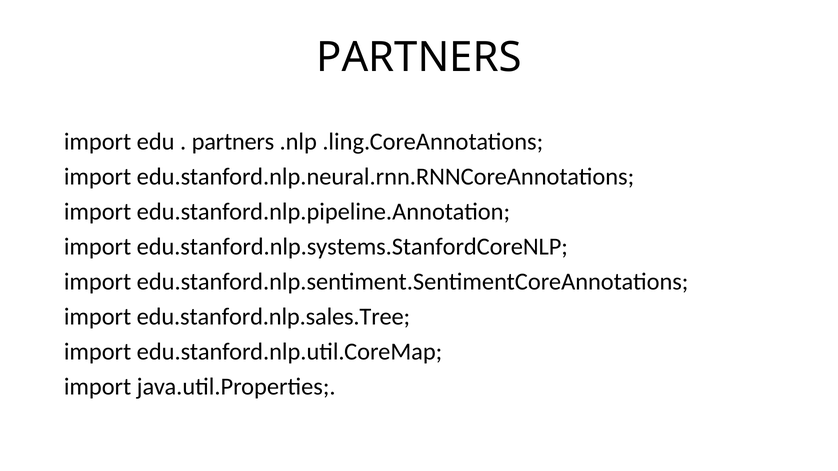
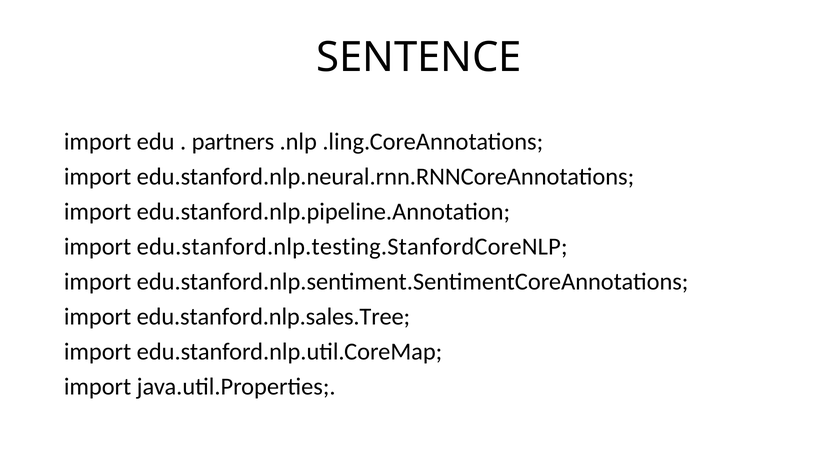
PARTNERS at (419, 58): PARTNERS -> SENTENCE
edu.stanford.nlp.systems.StanfordCoreNLP: edu.stanford.nlp.systems.StanfordCoreNLP -> edu.stanford.nlp.testing.StanfordCoreNLP
